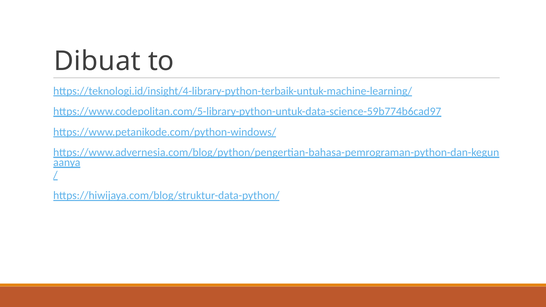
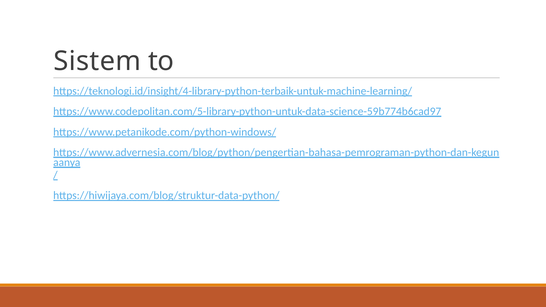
Dibuat: Dibuat -> Sistem
